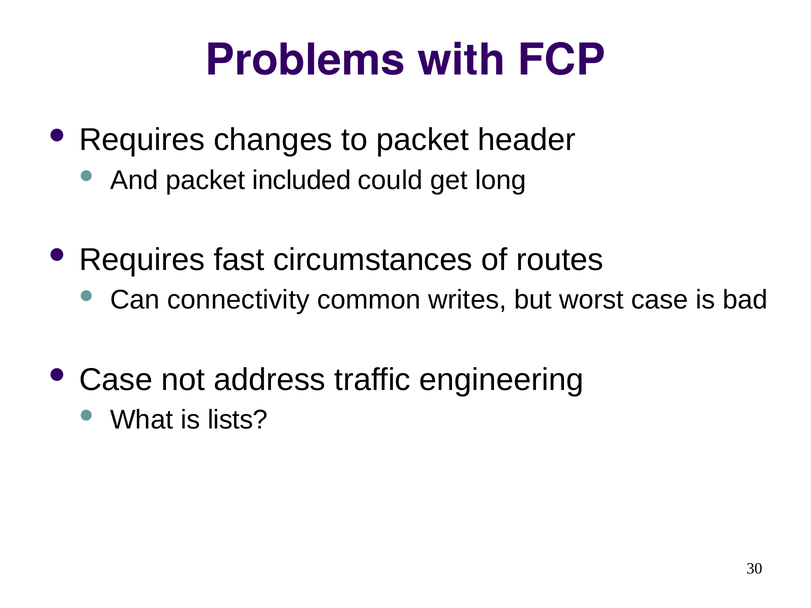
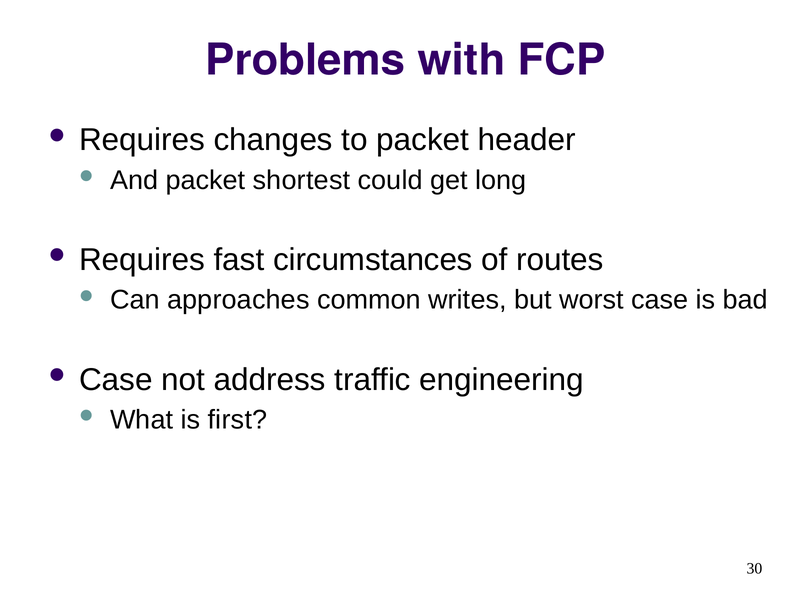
included: included -> shortest
connectivity: connectivity -> approaches
lists: lists -> first
